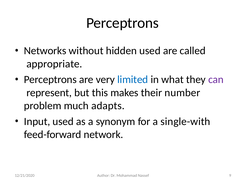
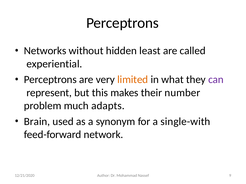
hidden used: used -> least
appropriate: appropriate -> experiential
limited colour: blue -> orange
Input: Input -> Brain
